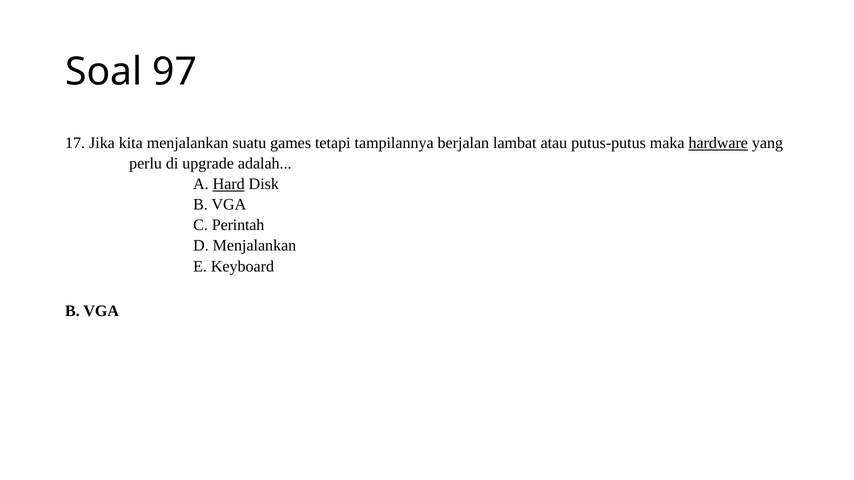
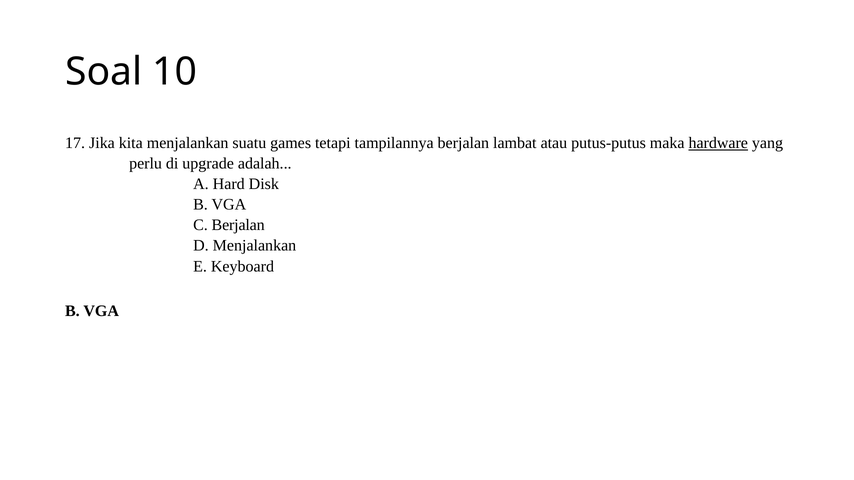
97: 97 -> 10
Hard underline: present -> none
C Perintah: Perintah -> Berjalan
